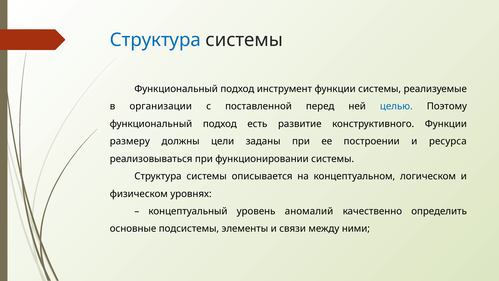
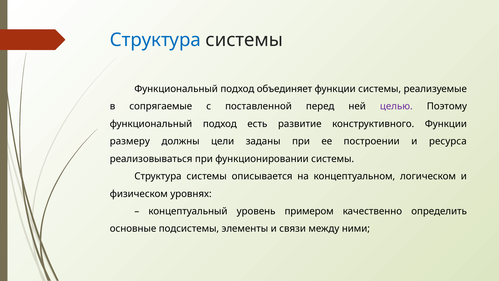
инструмент: инструмент -> объединяет
организации: организации -> сопрягаемые
целью colour: blue -> purple
аномалий: аномалий -> примером
